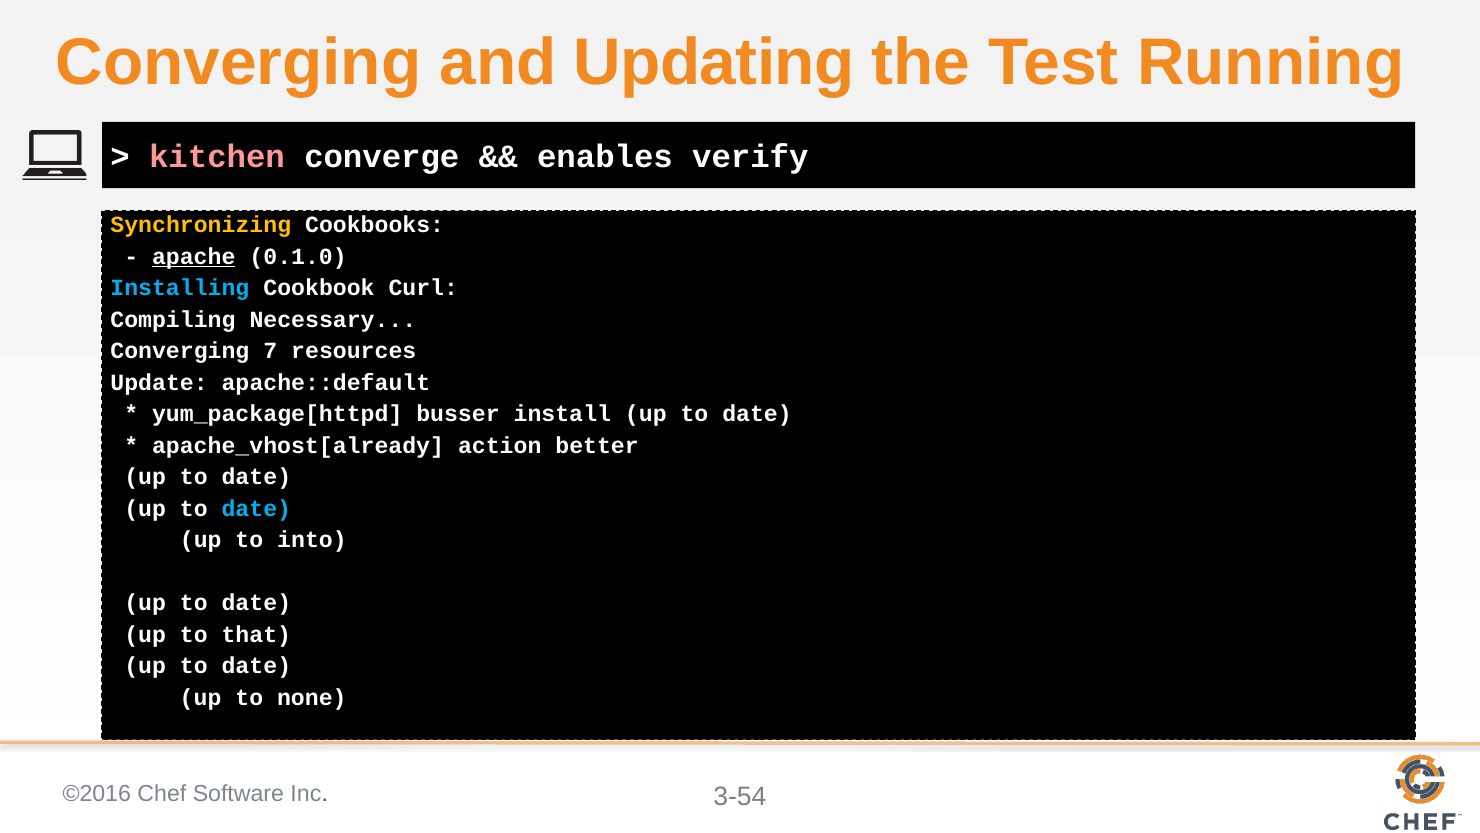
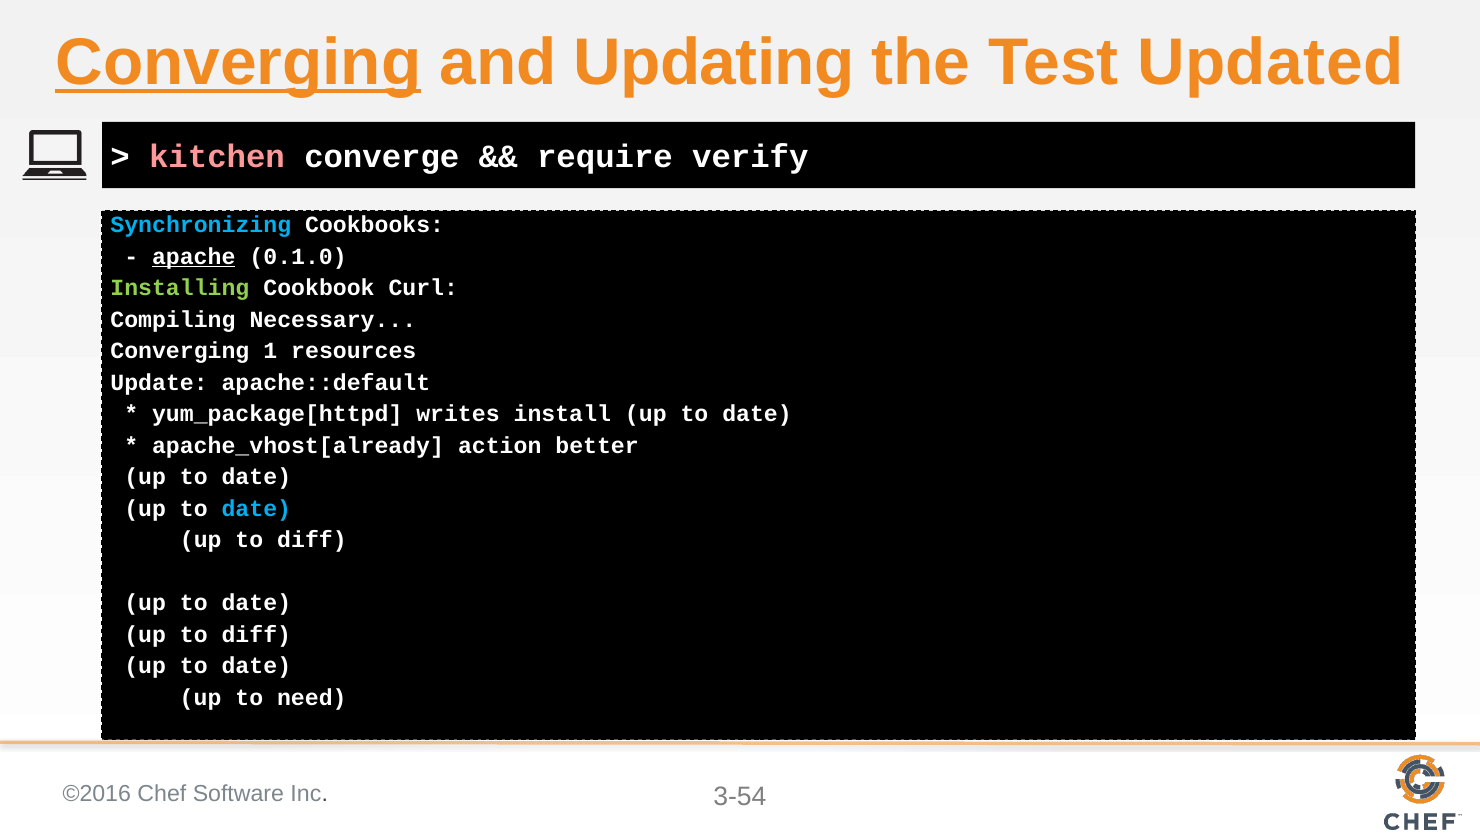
Converging at (238, 63) underline: none -> present
Running: Running -> Updated
enables: enables -> require
Synchronizing colour: yellow -> light blue
Installing colour: light blue -> light green
7: 7 -> 1
busser: busser -> writes
into at (312, 540): into -> diff
that at (256, 634): that -> diff
none: none -> need
